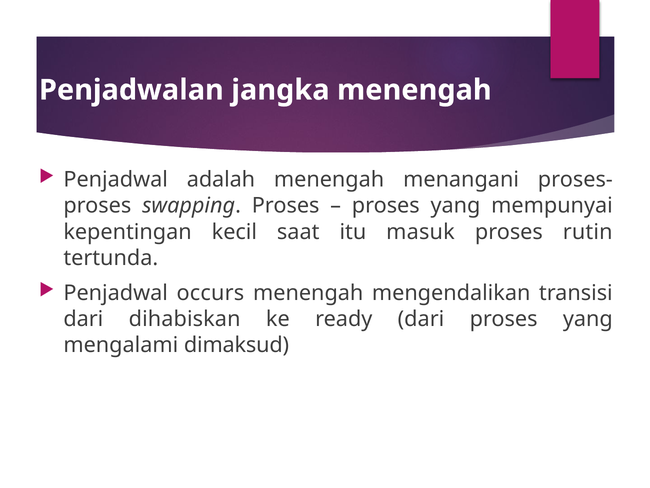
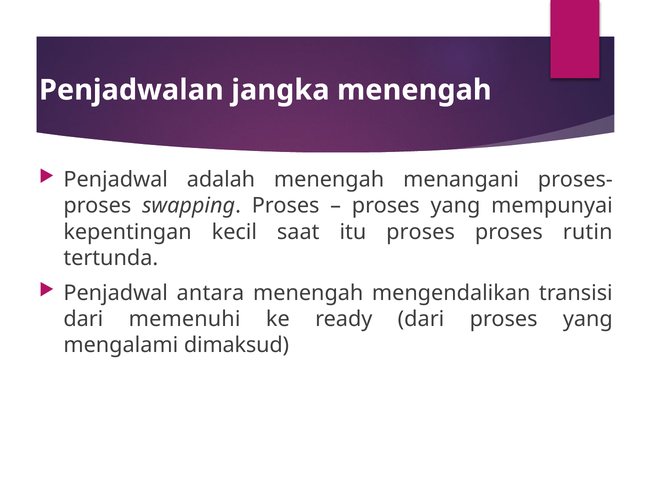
itu masuk: masuk -> proses
occurs: occurs -> antara
dihabiskan: dihabiskan -> memenuhi
